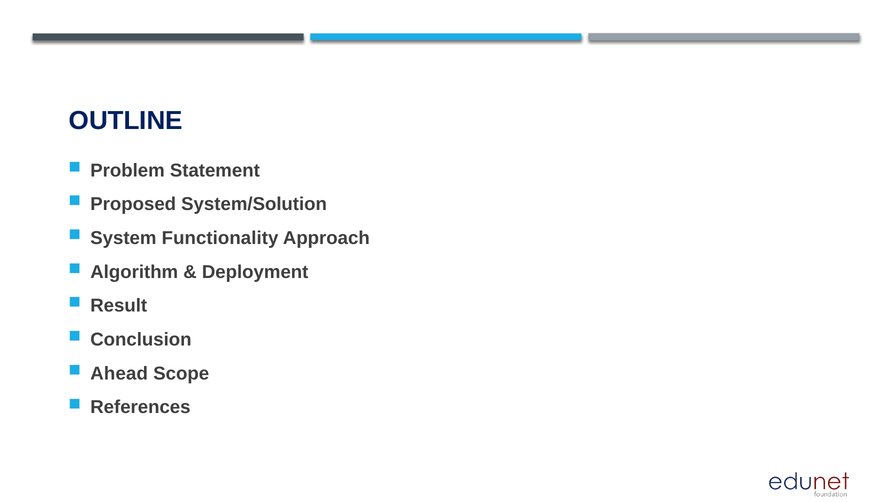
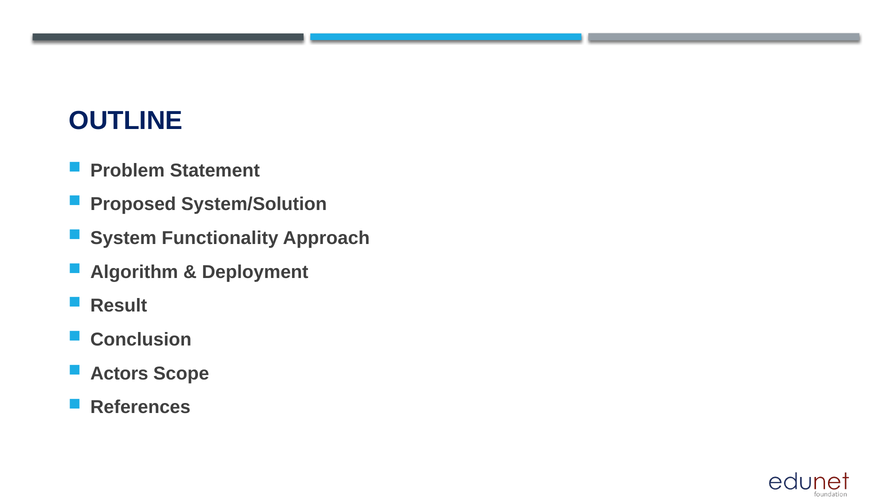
Ahead: Ahead -> Actors
